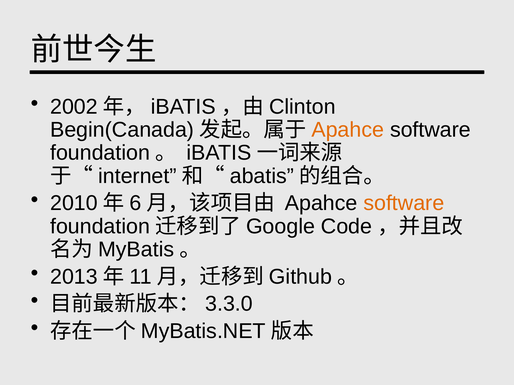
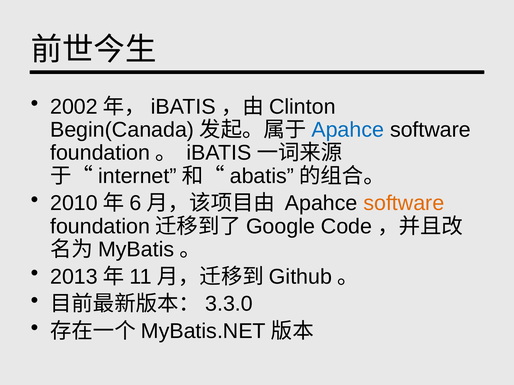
Apahce at (348, 130) colour: orange -> blue
